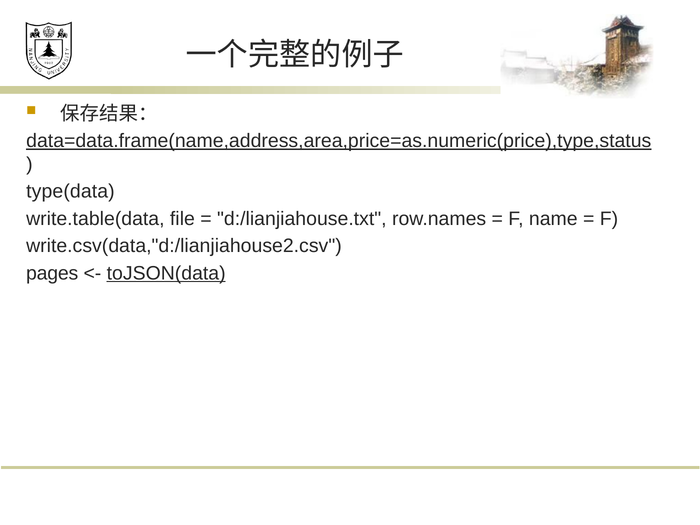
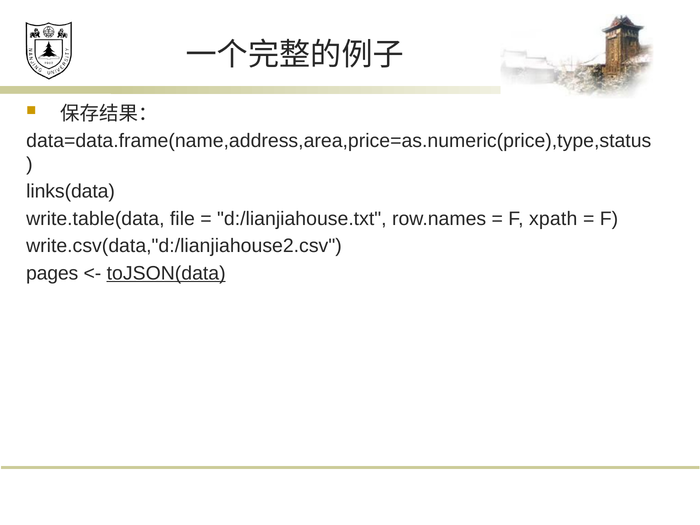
data=data.frame(name,address,area,price=as.numeric(price),type,status underline: present -> none
type(data: type(data -> links(data
name: name -> xpath
